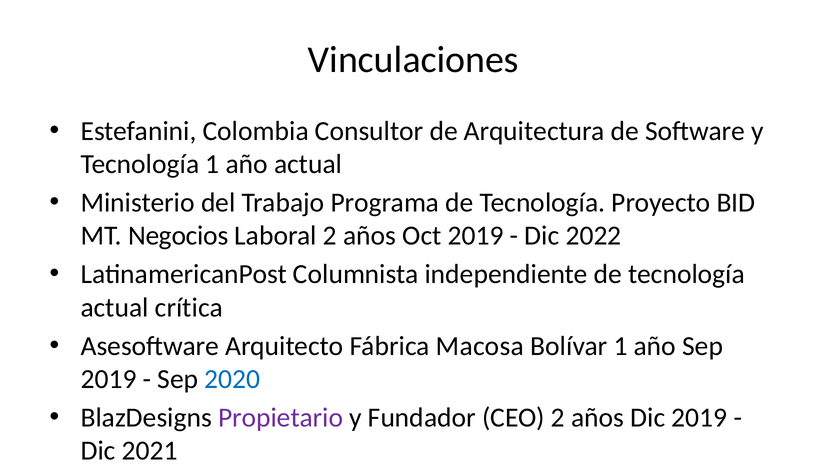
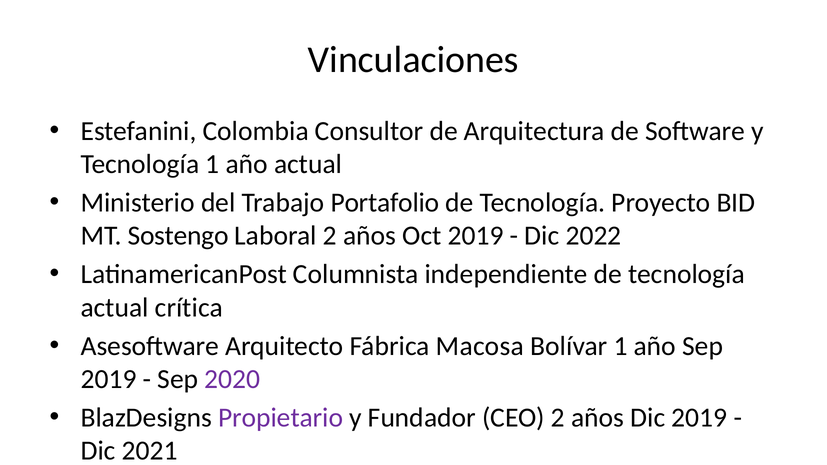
Programa: Programa -> Portafolio
Negocios: Negocios -> Sostengo
2020 colour: blue -> purple
